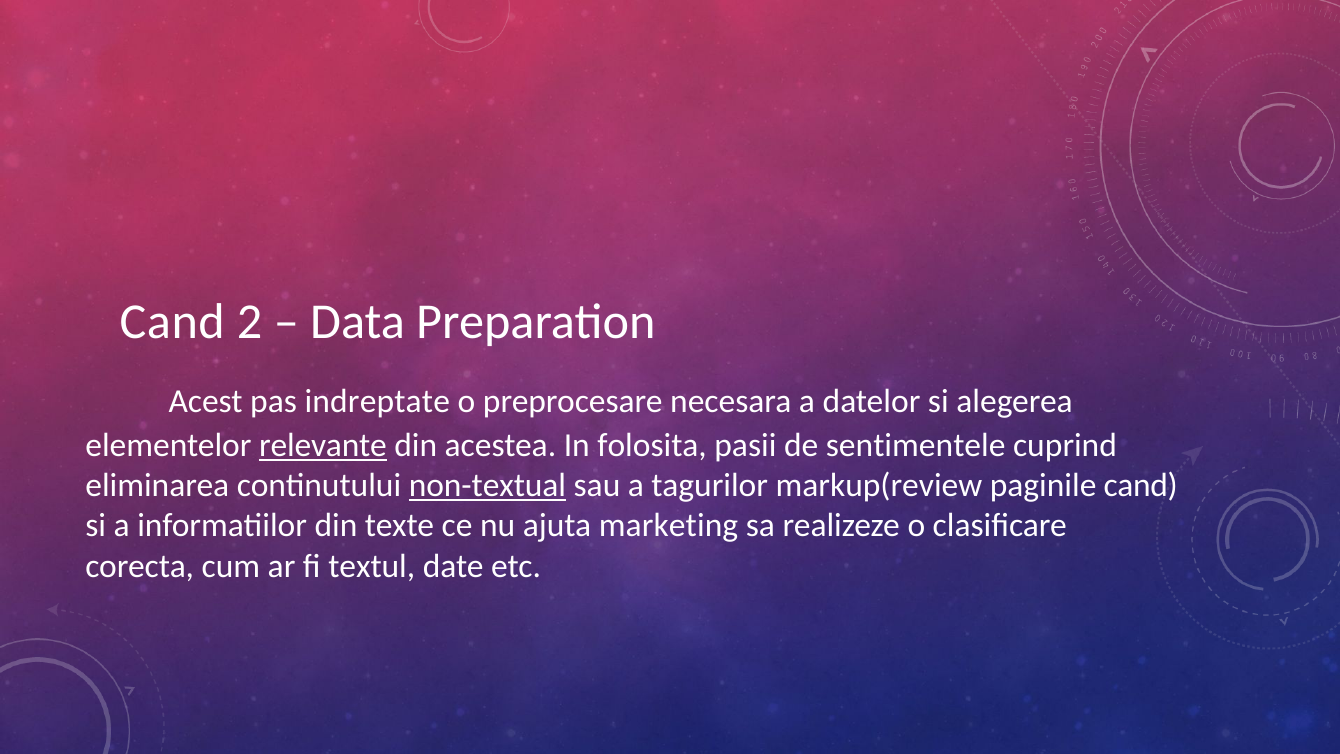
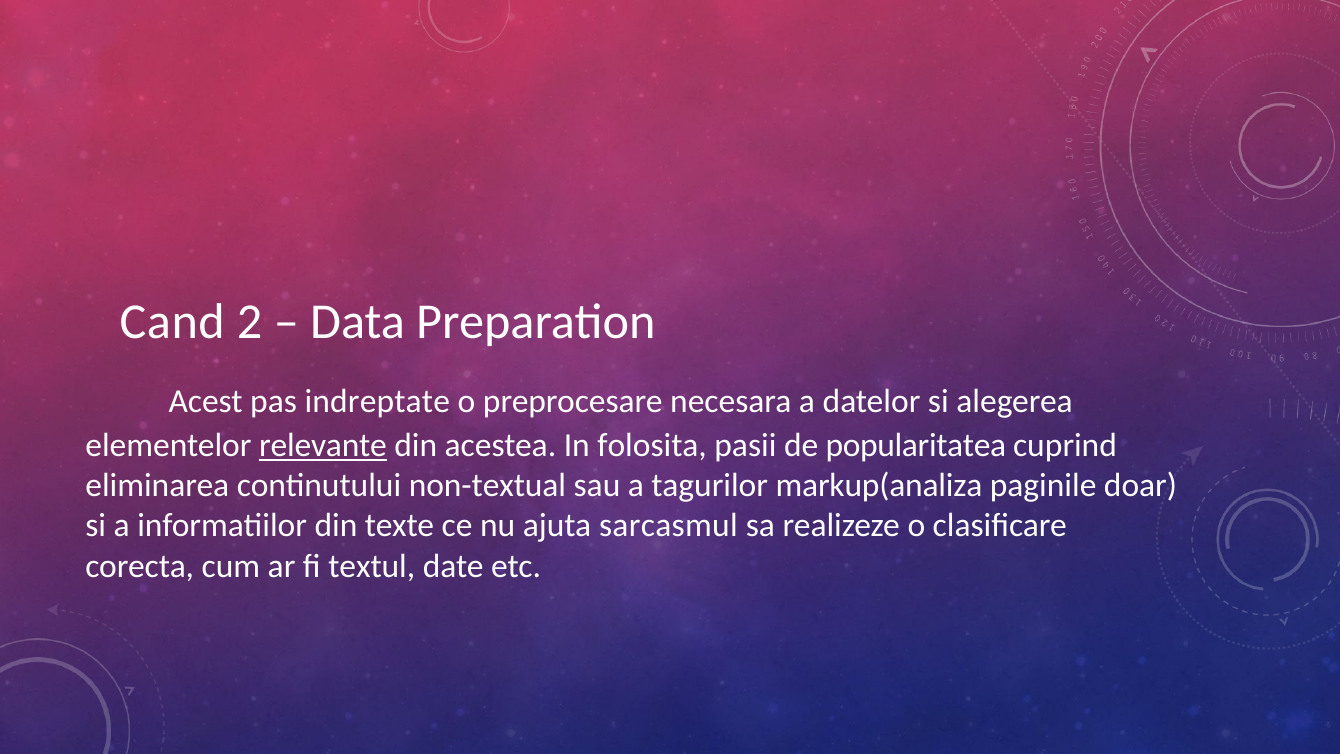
sentimentele: sentimentele -> popularitatea
non-textual underline: present -> none
markup(review: markup(review -> markup(analiza
paginile cand: cand -> doar
marketing: marketing -> sarcasmul
